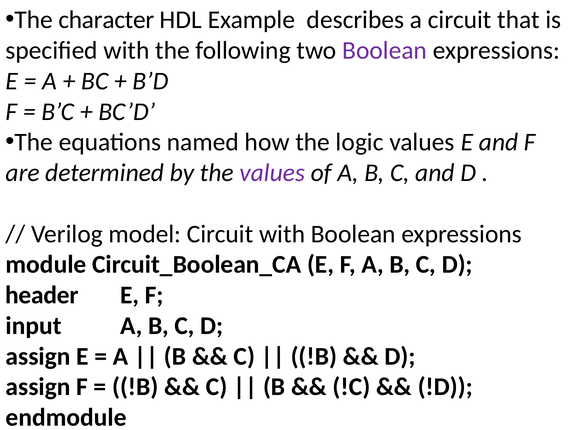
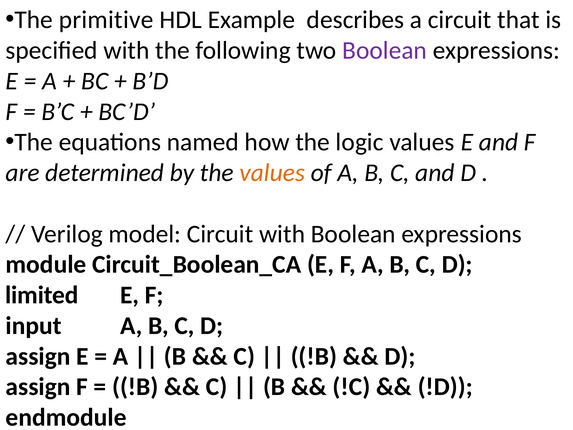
character: character -> primitive
values at (272, 173) colour: purple -> orange
header: header -> limited
